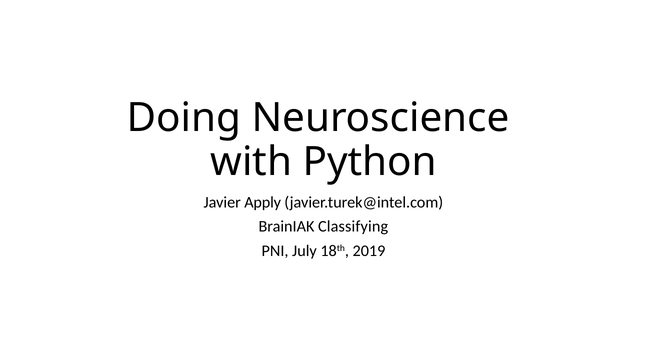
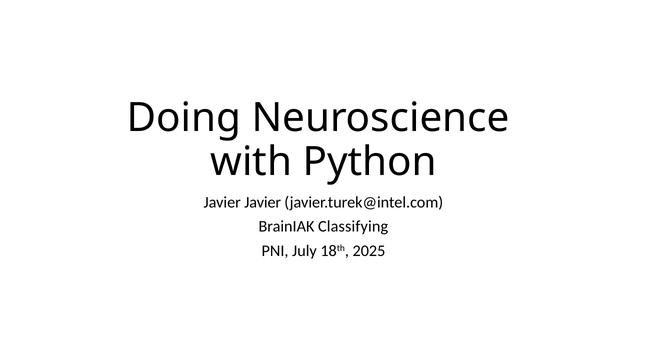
Javier Apply: Apply -> Javier
2019: 2019 -> 2025
